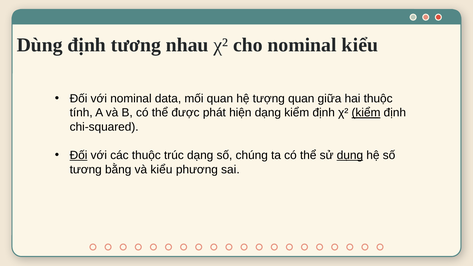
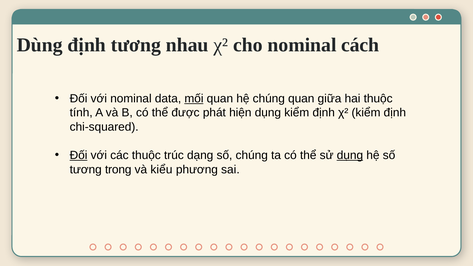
nominal kiểu: kiểu -> cách
mối underline: none -> present
hệ tượng: tượng -> chúng
hiện dạng: dạng -> dụng
kiểm at (366, 113) underline: present -> none
bằng: bằng -> trong
